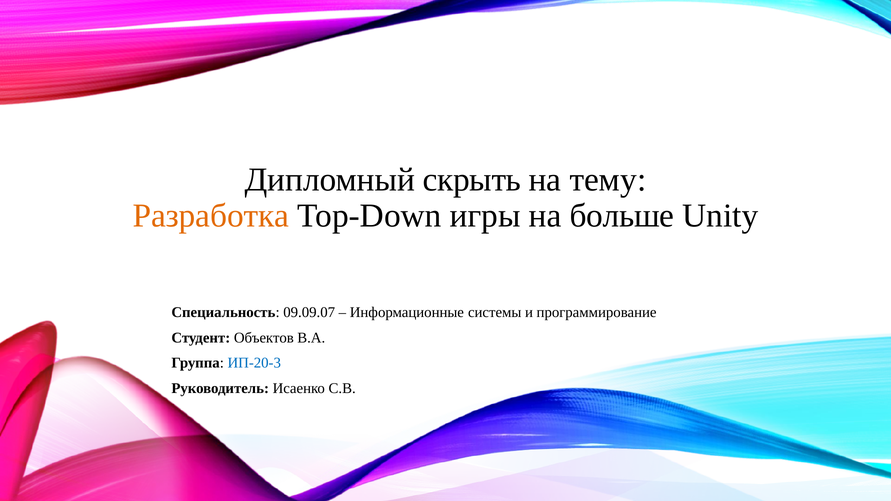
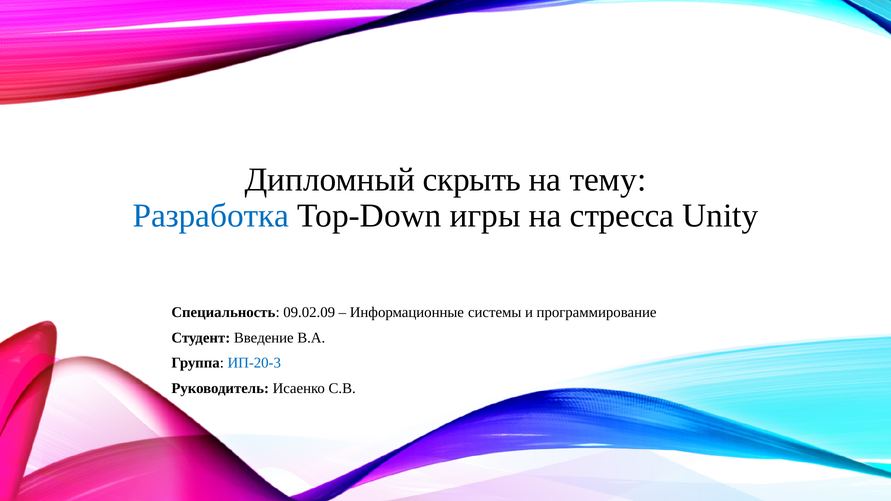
Разработка colour: orange -> blue
больше: больше -> стресса
09.09.07: 09.09.07 -> 09.02.09
Объектов: Объектов -> Введение
